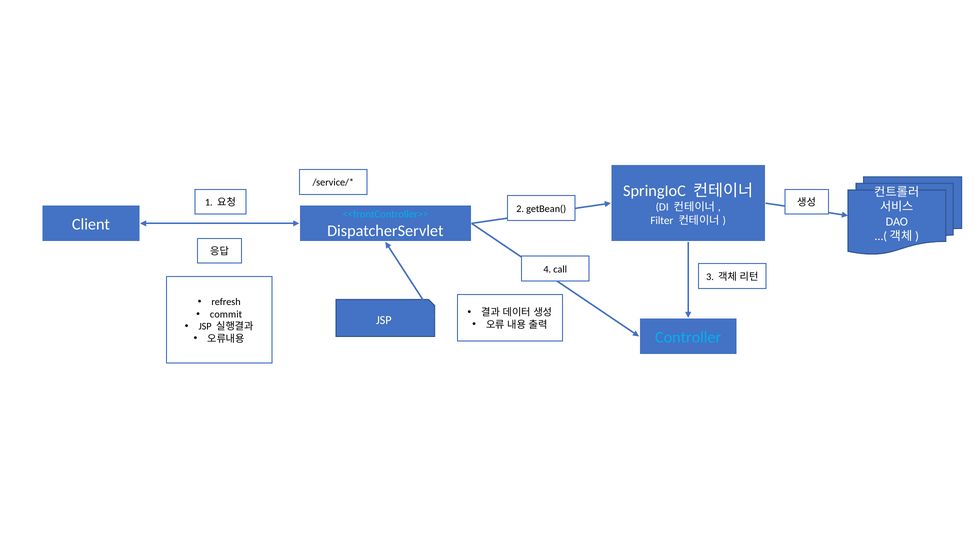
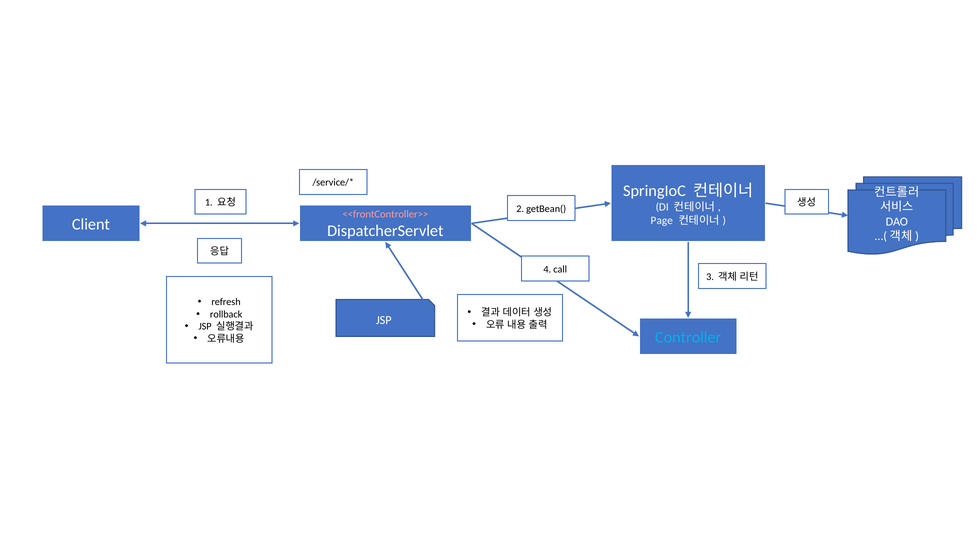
<<frontController>> colour: light blue -> pink
Filter: Filter -> Page
commit: commit -> rollback
